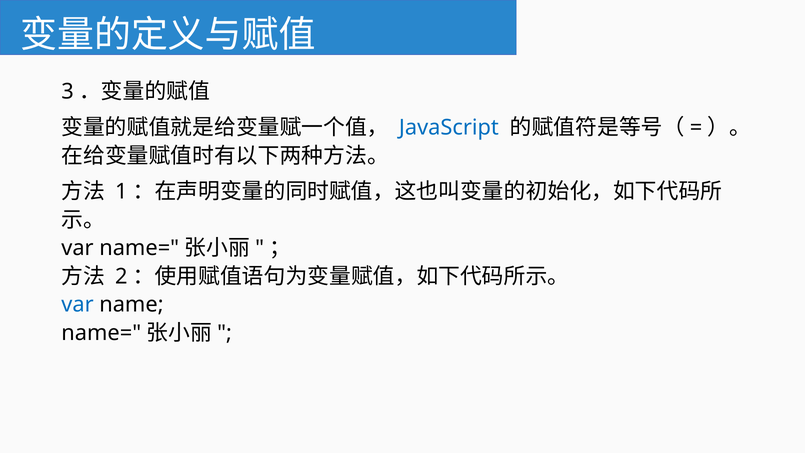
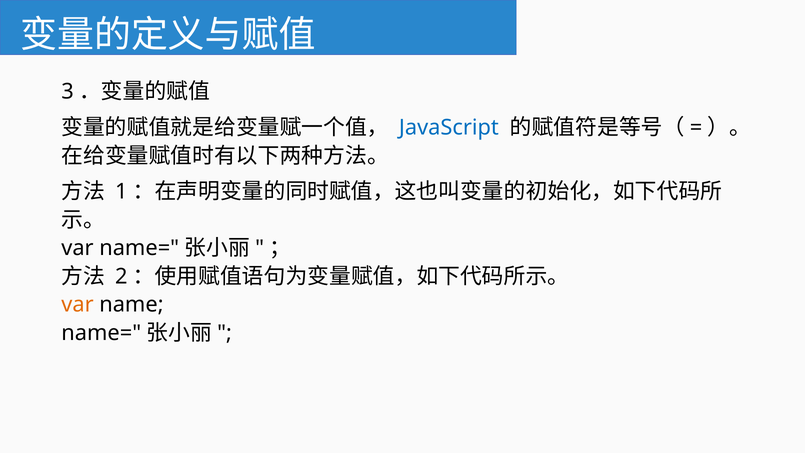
var at (78, 304) colour: blue -> orange
